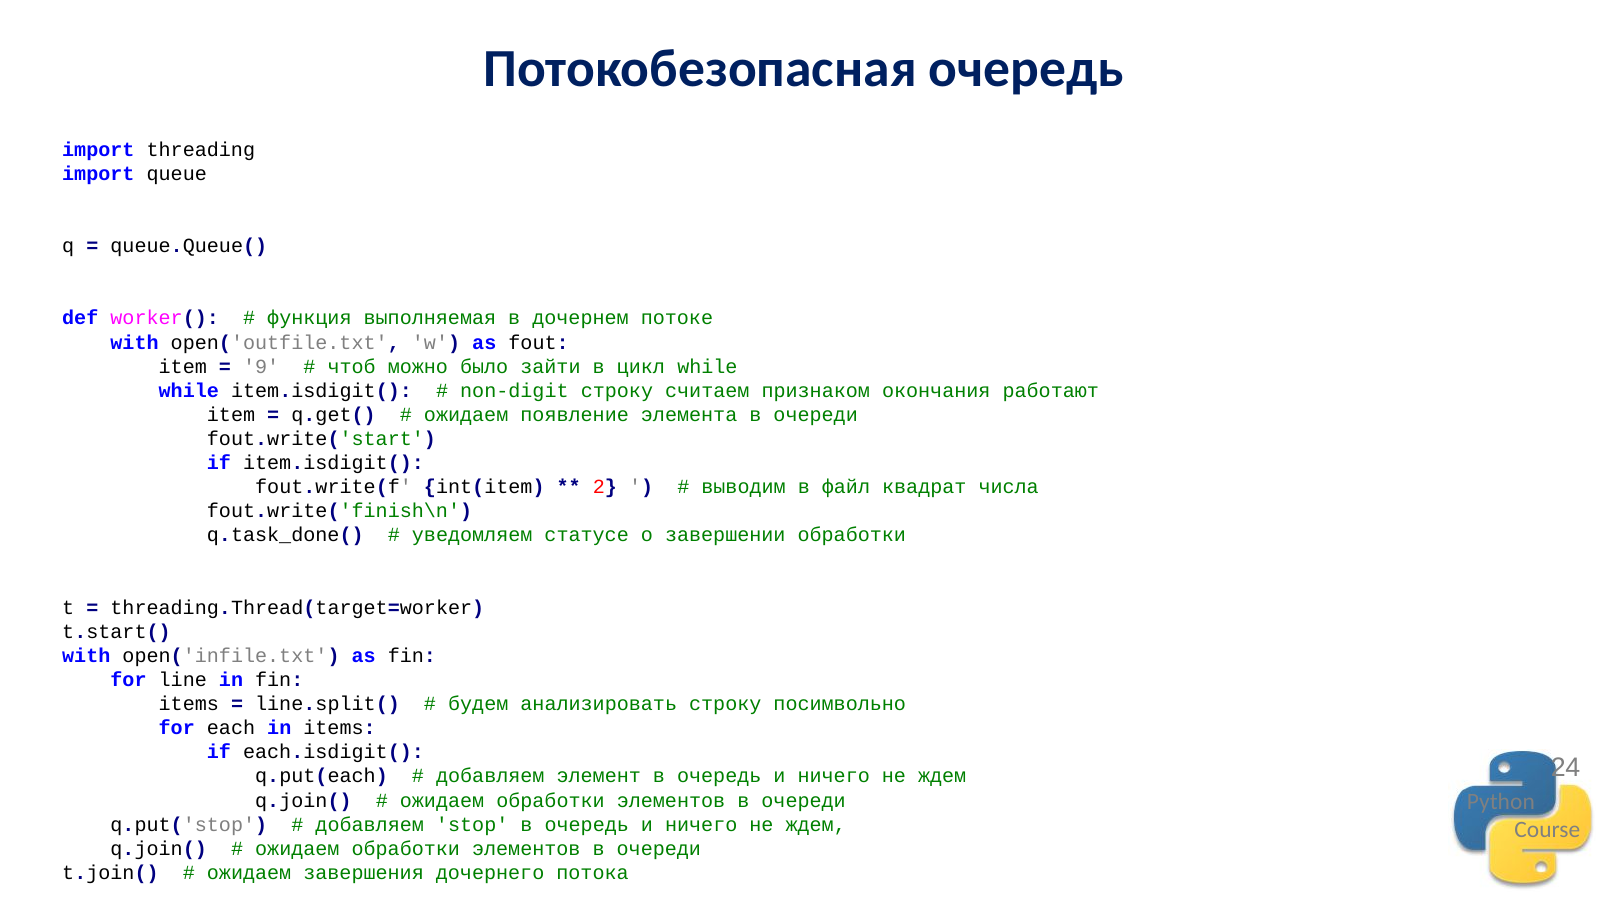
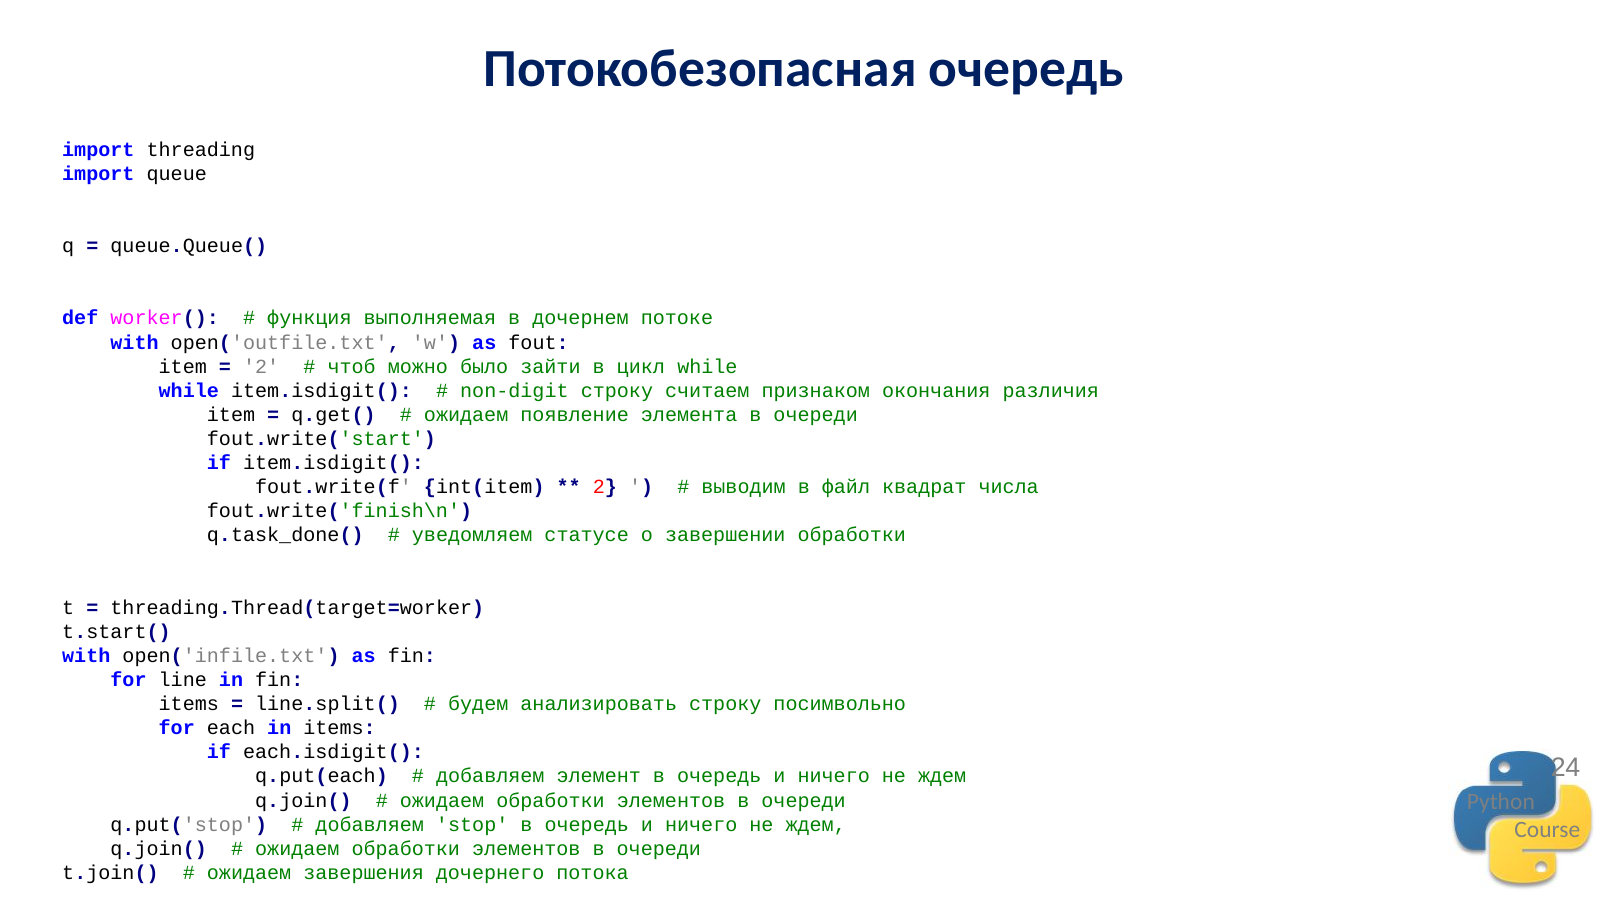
9 at (261, 367): 9 -> 2
работают: работают -> различия
